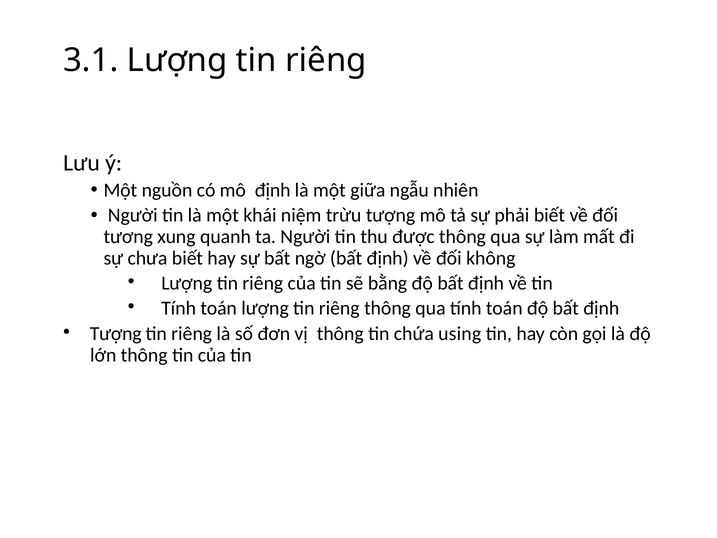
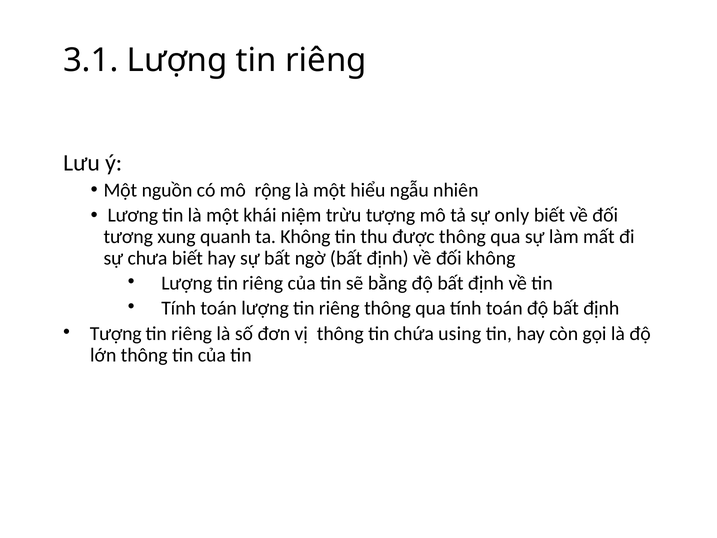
mô định: định -> rộng
giữa: giữa -> hiểu
Người at (133, 215): Người -> Lương
phải: phải -> only
ta Người: Người -> Không
